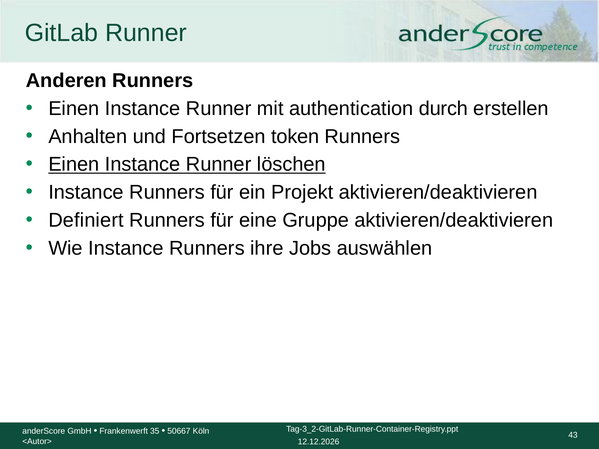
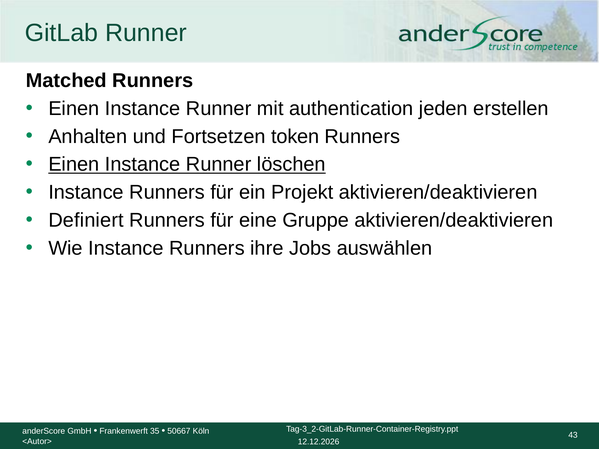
Anderen: Anderen -> Matched
durch: durch -> jeden
